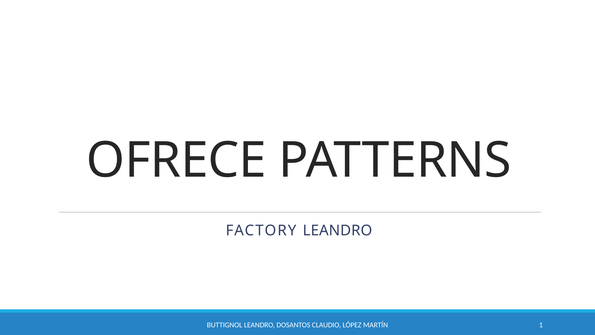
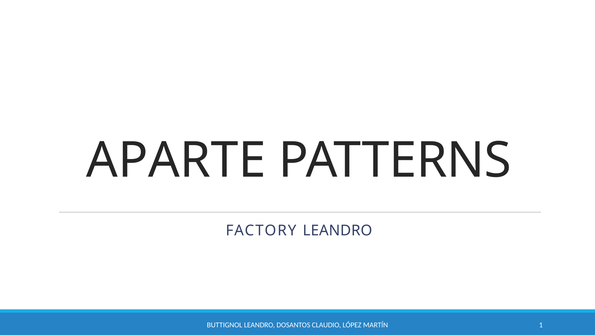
OFRECE: OFRECE -> APARTE
